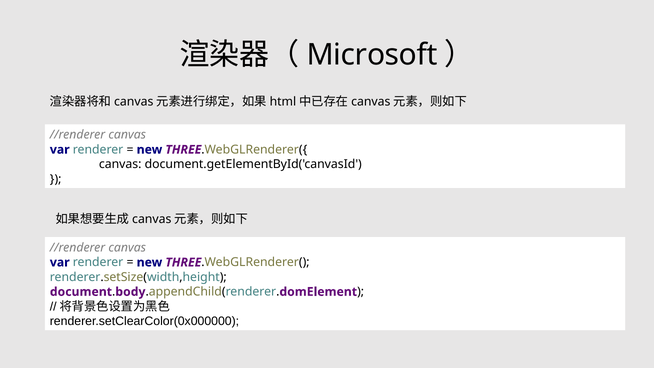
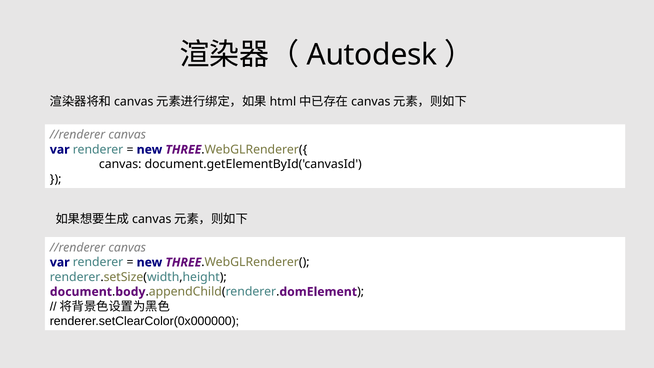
Microsoft: Microsoft -> Autodesk
